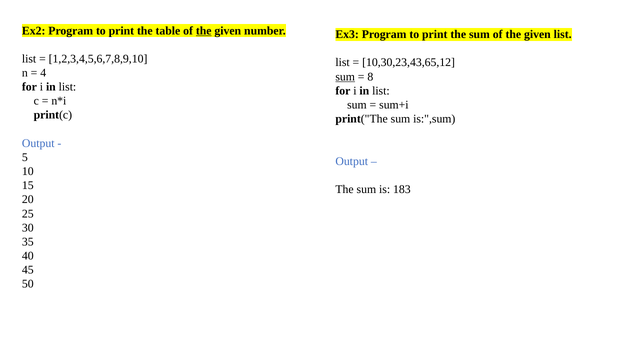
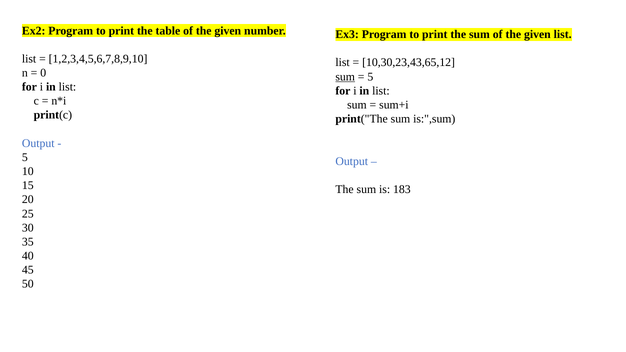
the at (204, 31) underline: present -> none
4: 4 -> 0
8 at (370, 77): 8 -> 5
